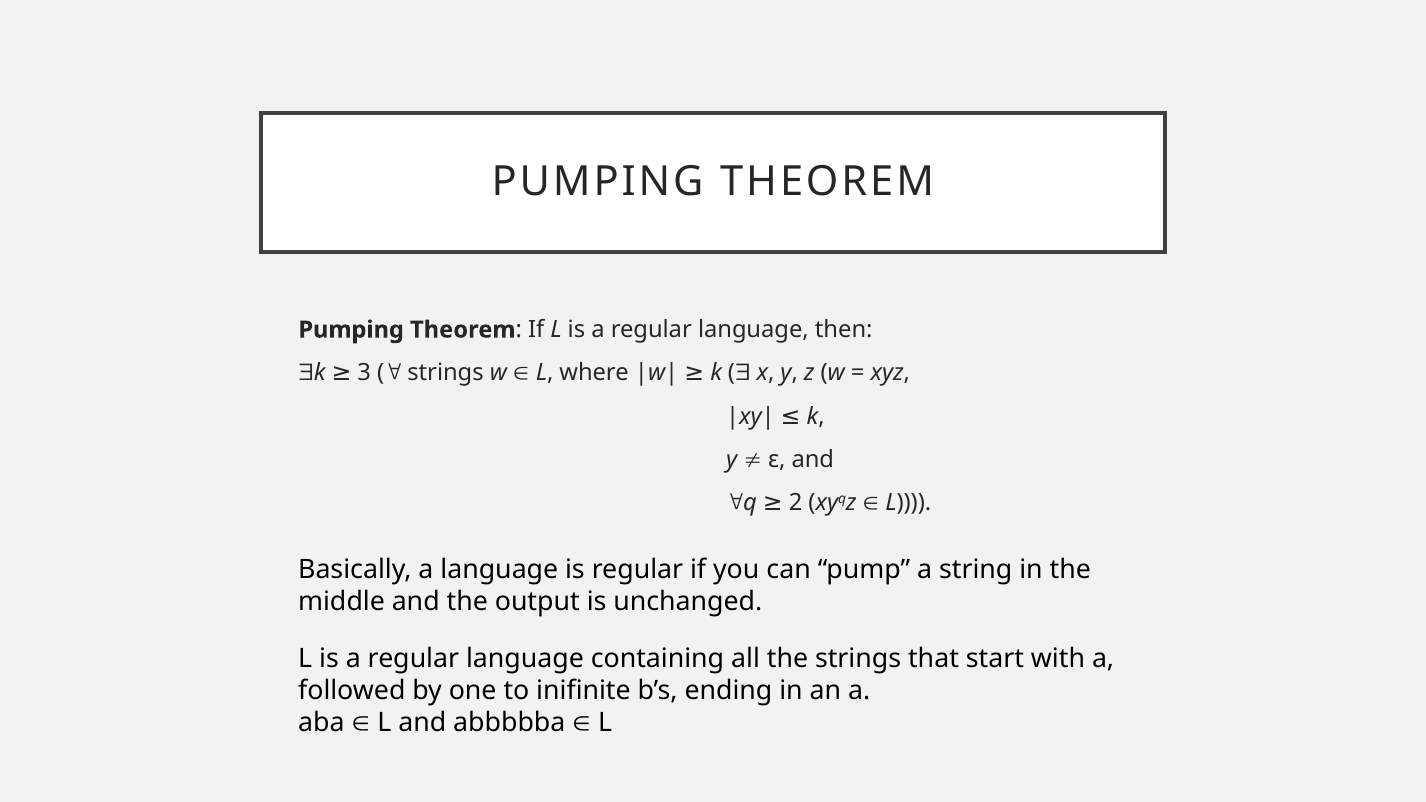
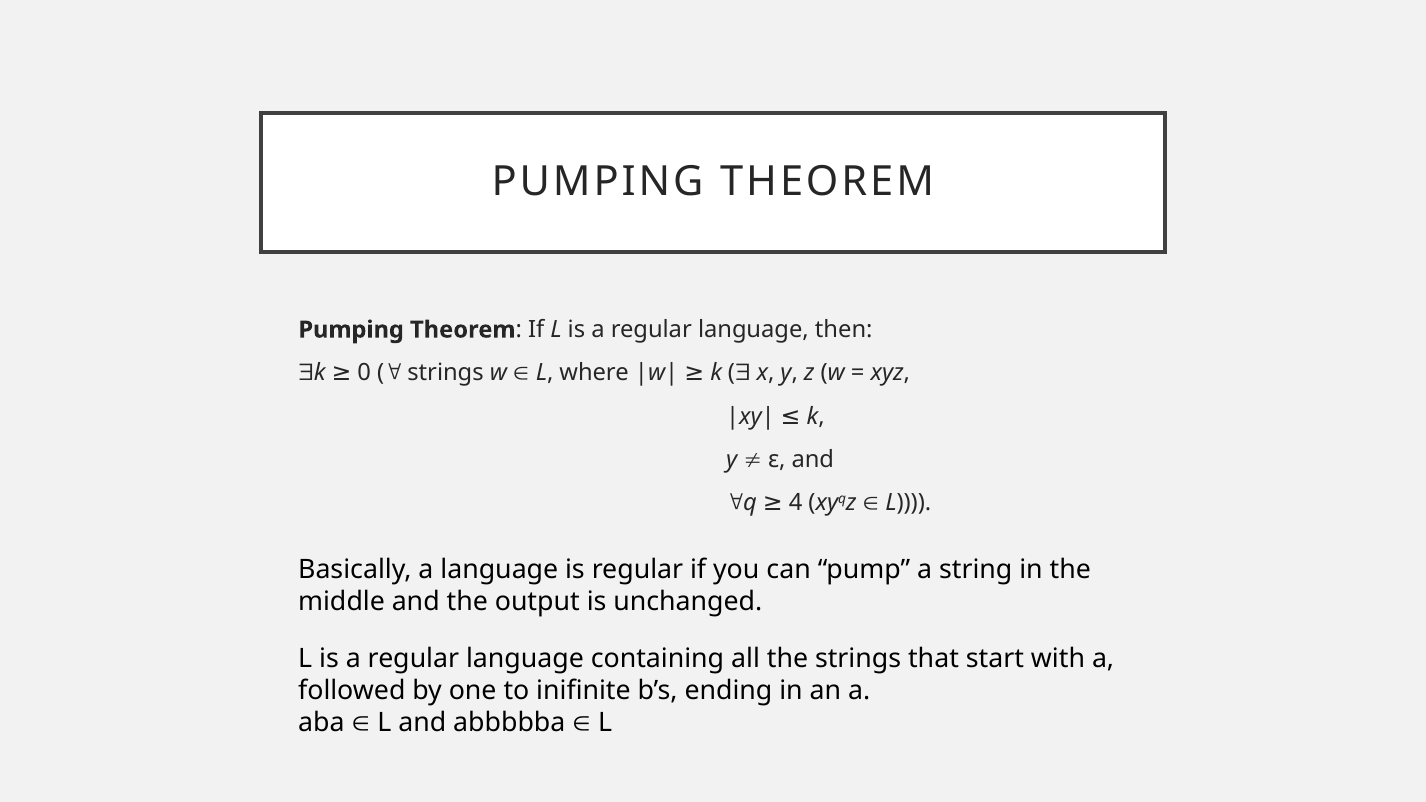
3: 3 -> 0
2: 2 -> 4
